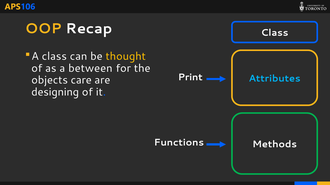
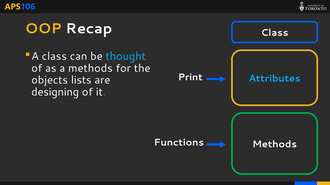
thought colour: yellow -> light blue
a between: between -> methods
care: care -> lists
